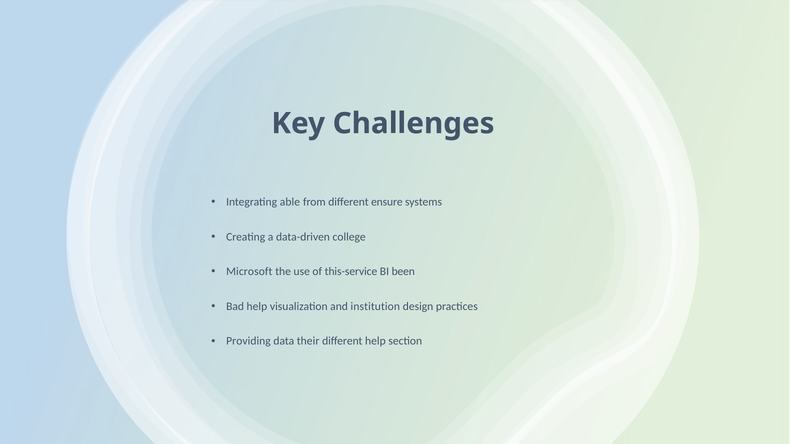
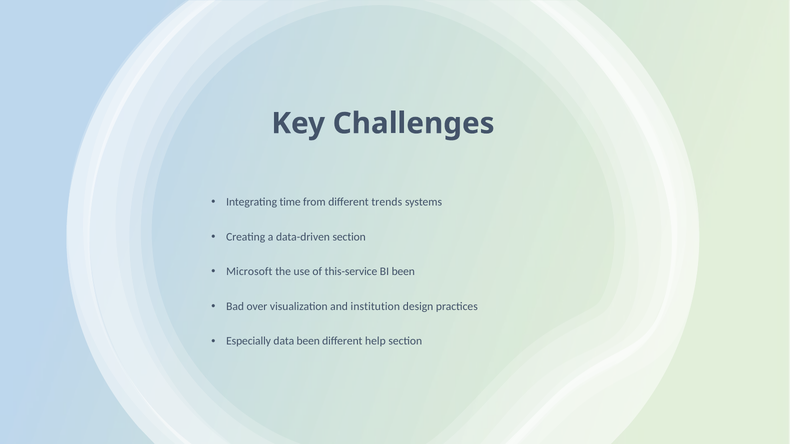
able: able -> time
ensure: ensure -> trends
data-driven college: college -> section
Bad help: help -> over
Providing: Providing -> Especially
data their: their -> been
